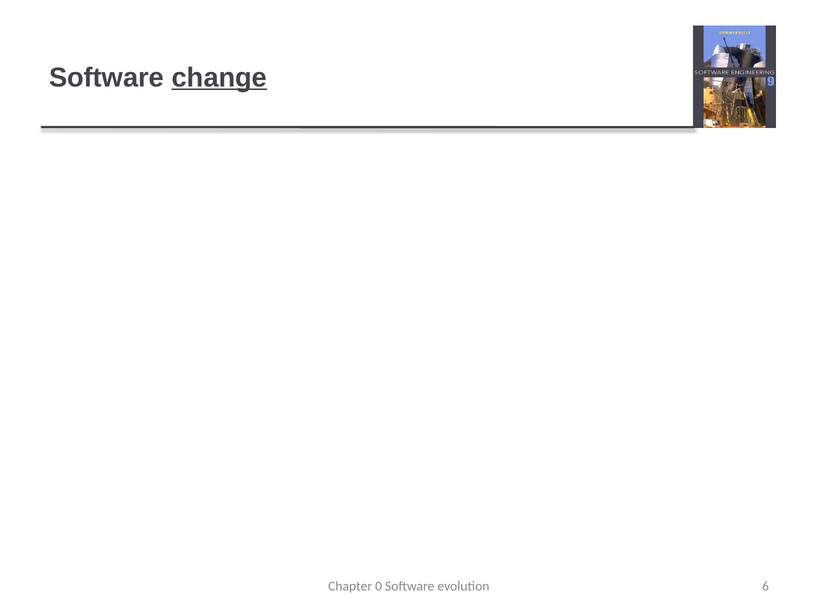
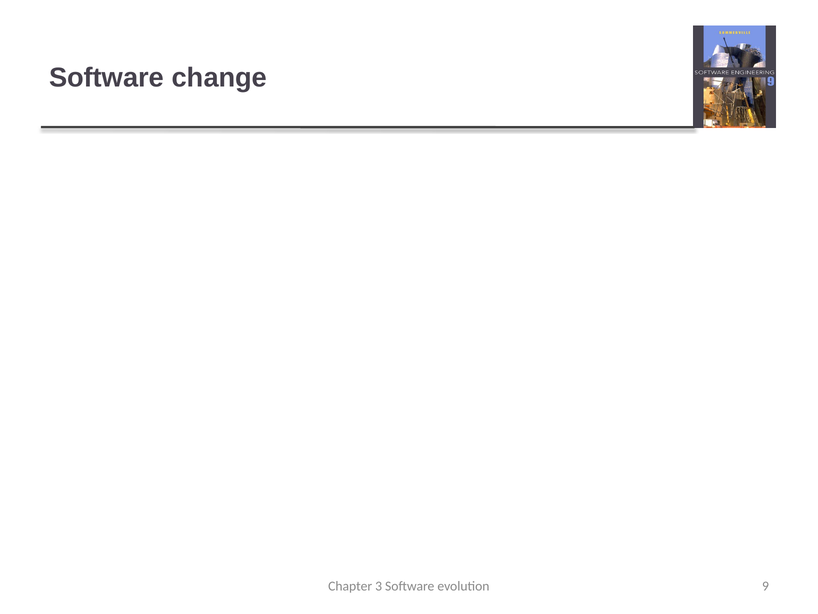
change at (219, 78) underline: present -> none
0: 0 -> 3
6: 6 -> 9
